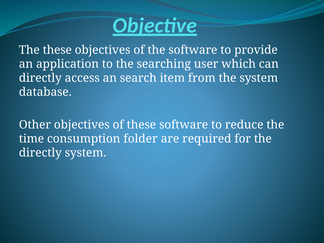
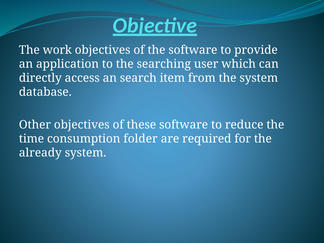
The these: these -> work
directly at (40, 153): directly -> already
